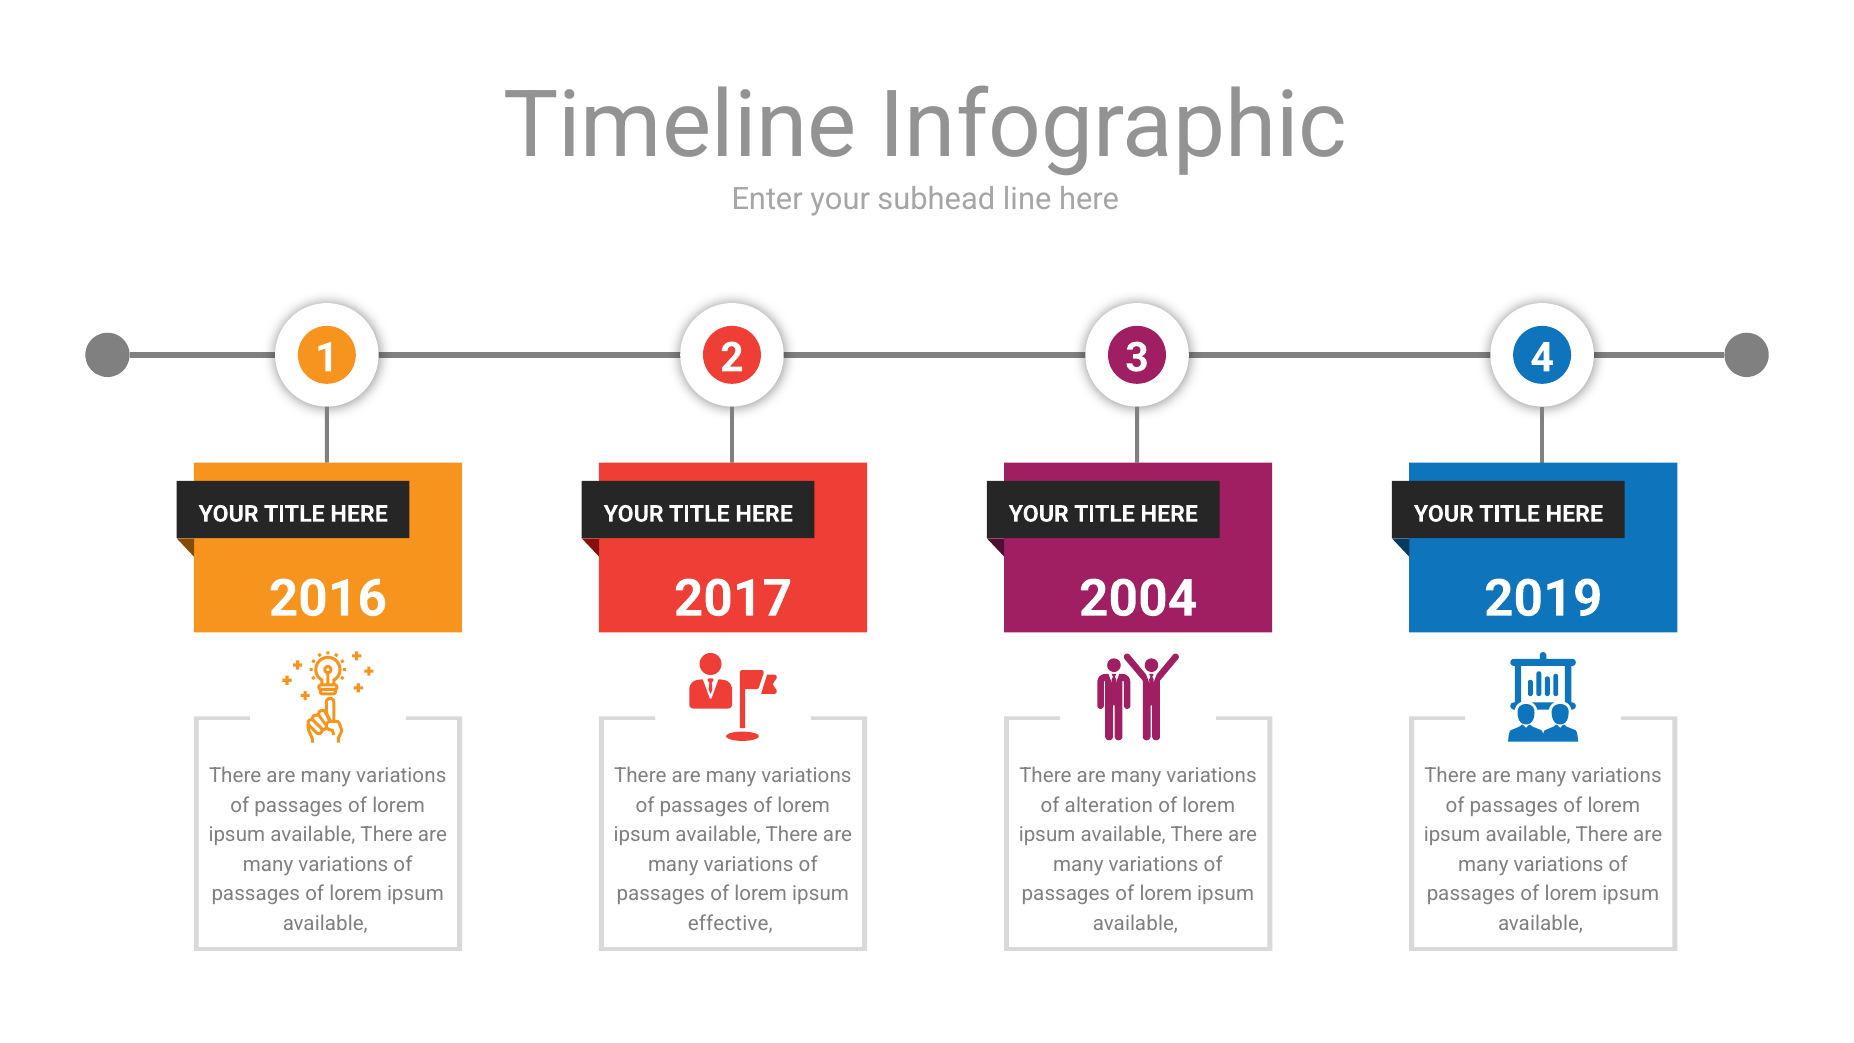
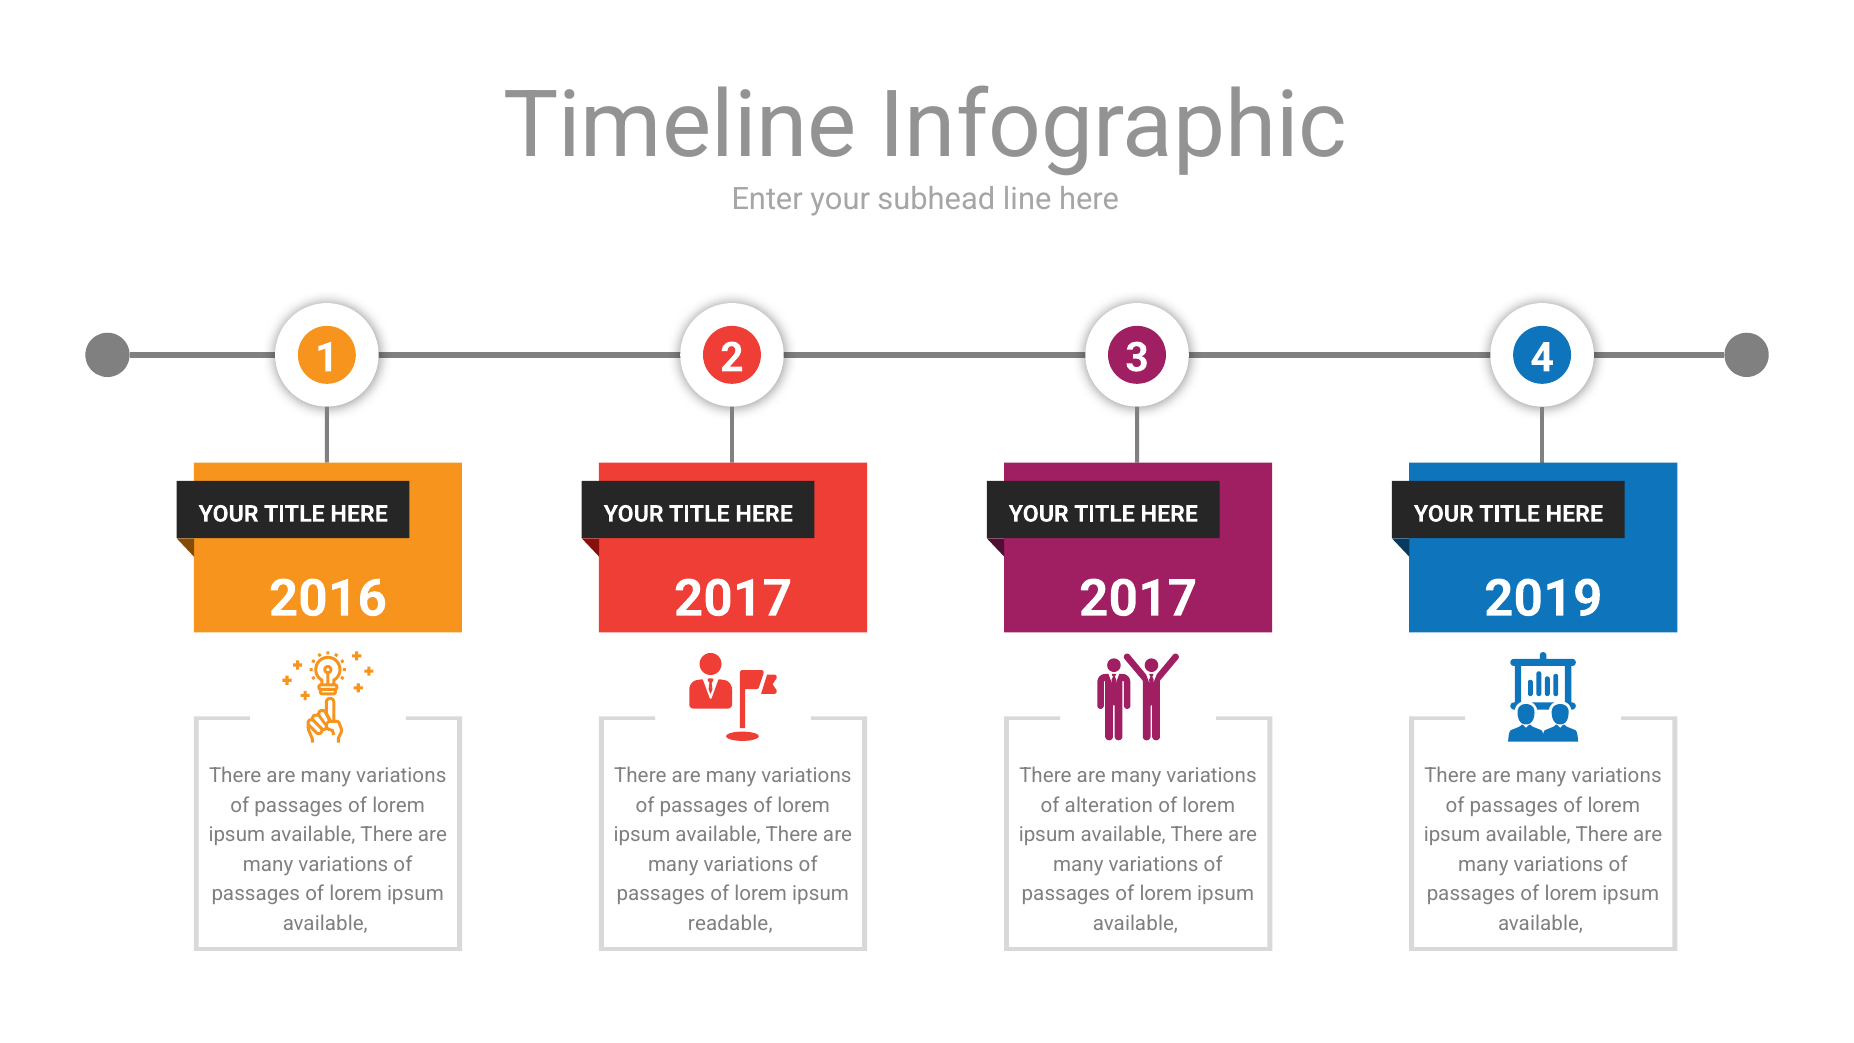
2004 at (1138, 599): 2004 -> 2017
effective: effective -> readable
